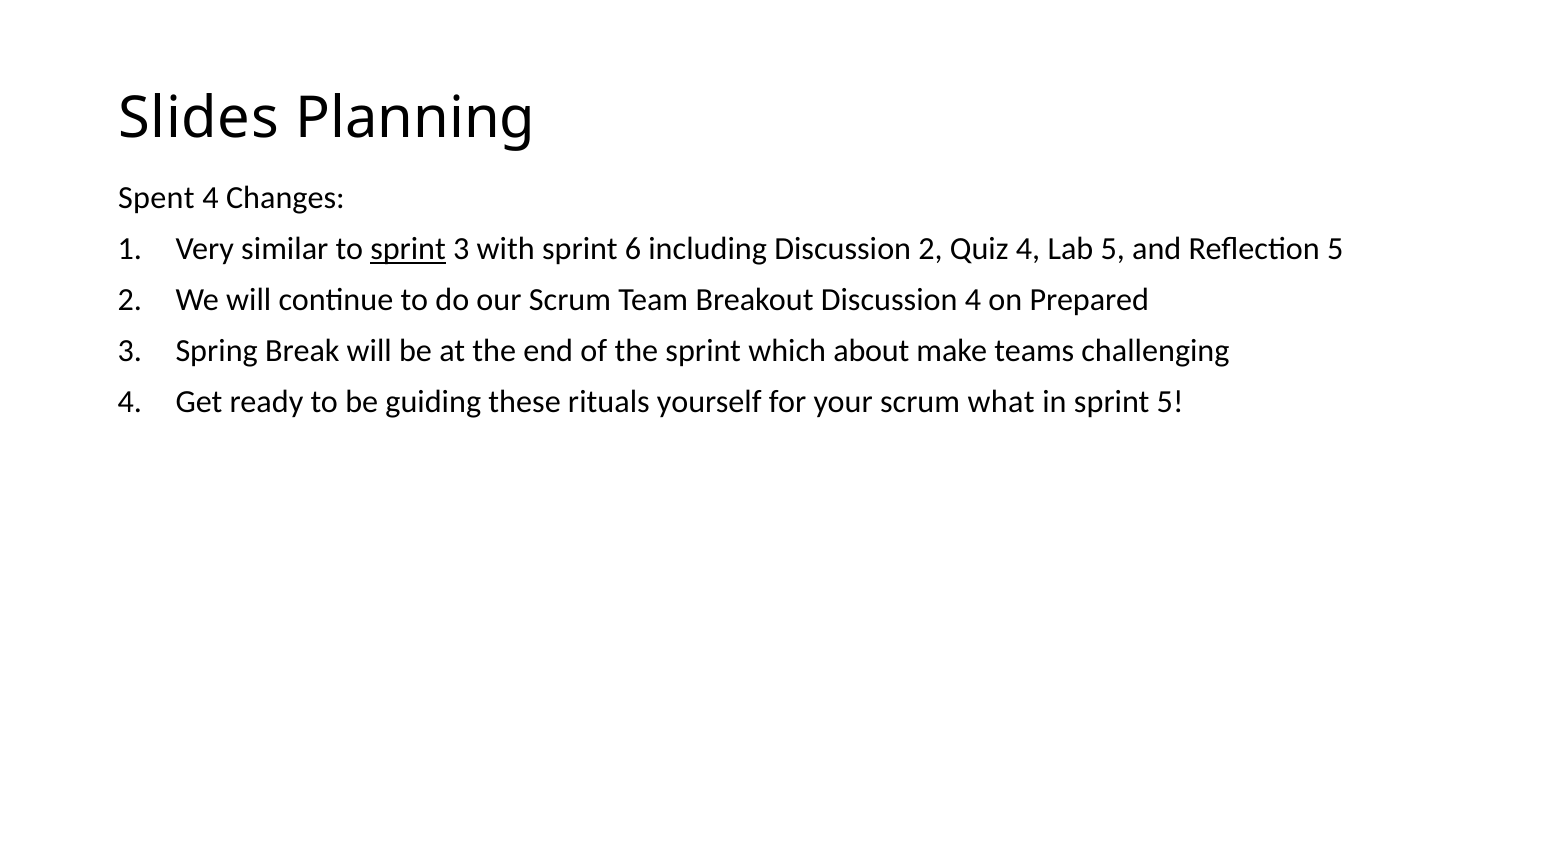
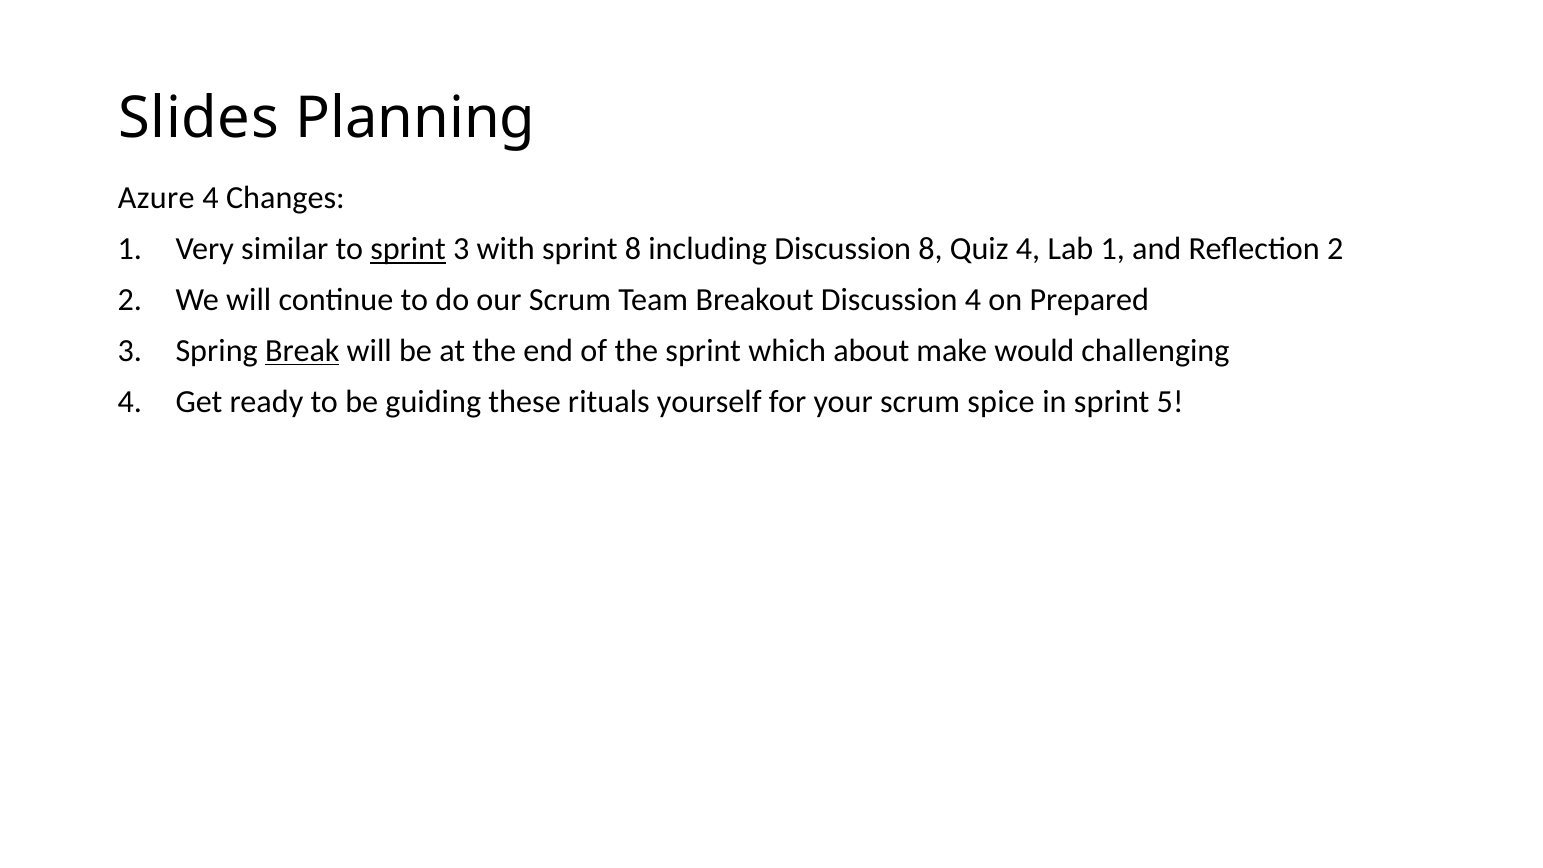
Spent: Spent -> Azure
sprint 6: 6 -> 8
Discussion 2: 2 -> 8
Lab 5: 5 -> 1
Reflection 5: 5 -> 2
Break underline: none -> present
teams: teams -> would
what: what -> spice
